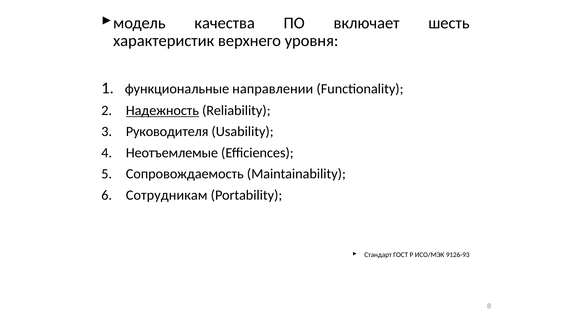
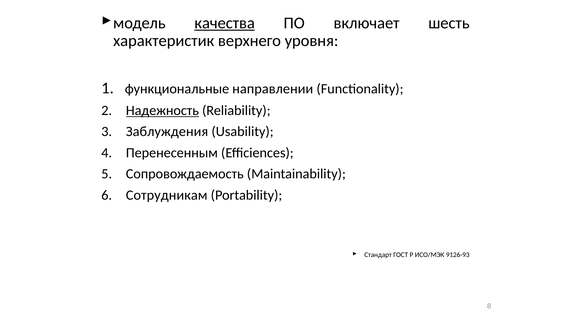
качества underline: none -> present
Руководителя: Руководителя -> Заблуждения
Неотъемлемые: Неотъемлемые -> Перенесенным
